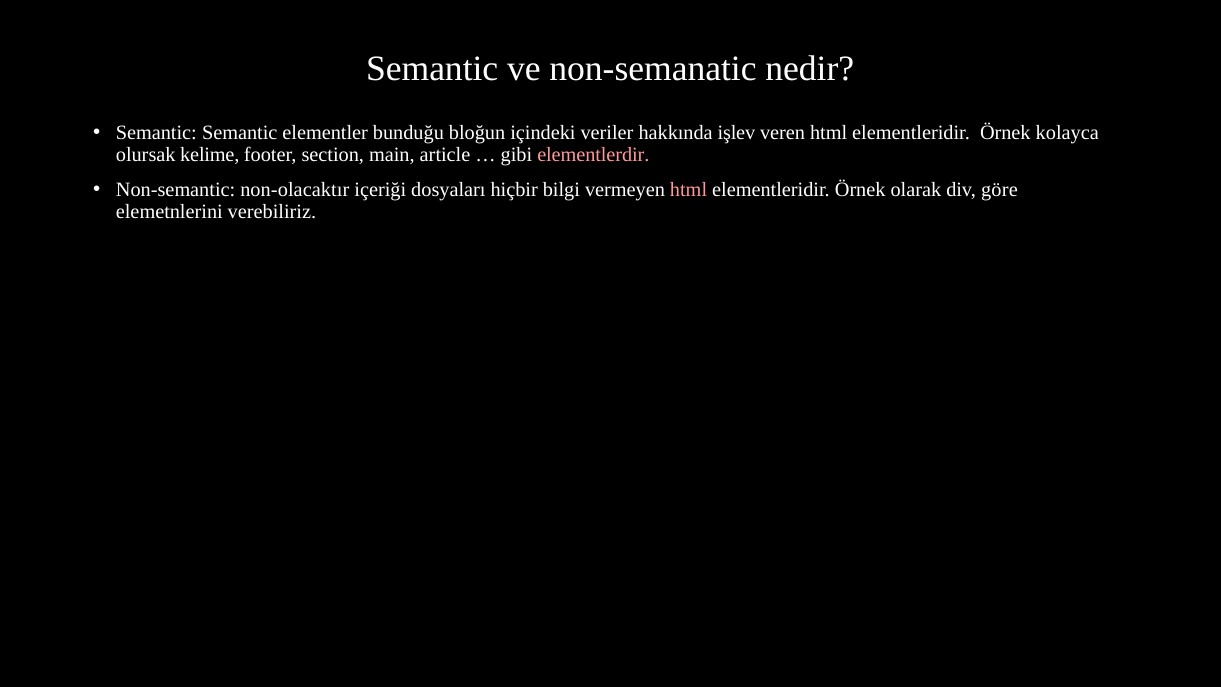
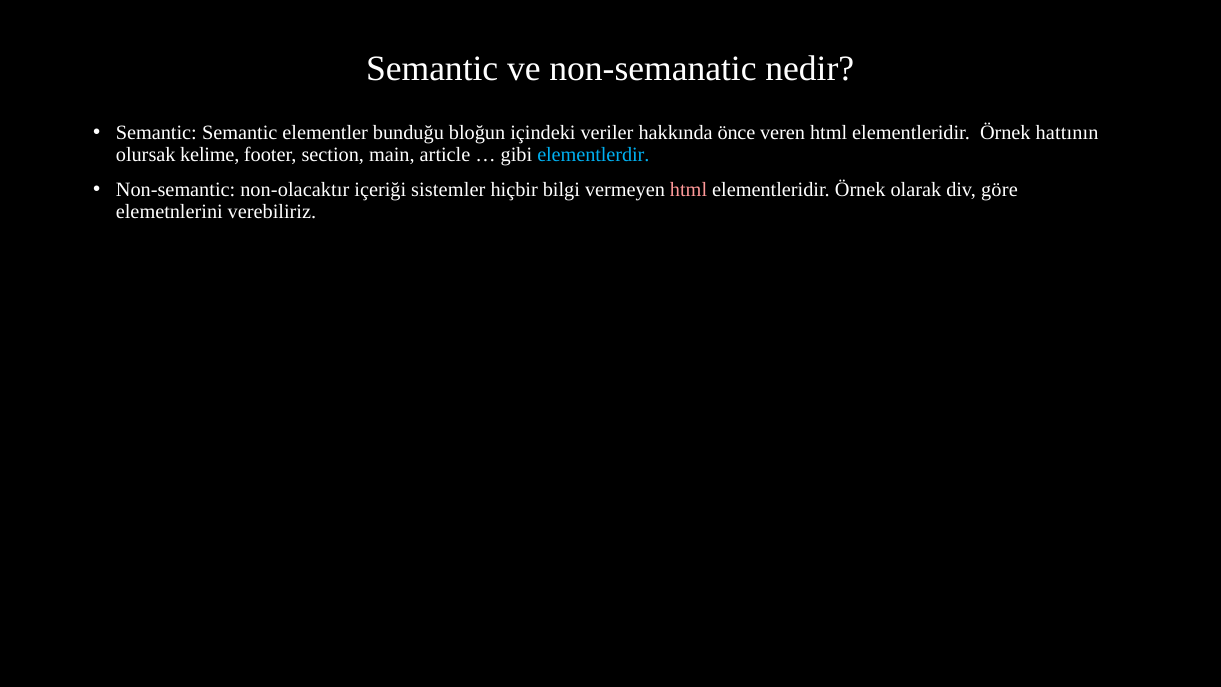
işlev: işlev -> önce
kolayca: kolayca -> hattının
elementlerdir colour: pink -> light blue
dosyaları: dosyaları -> sistemler
